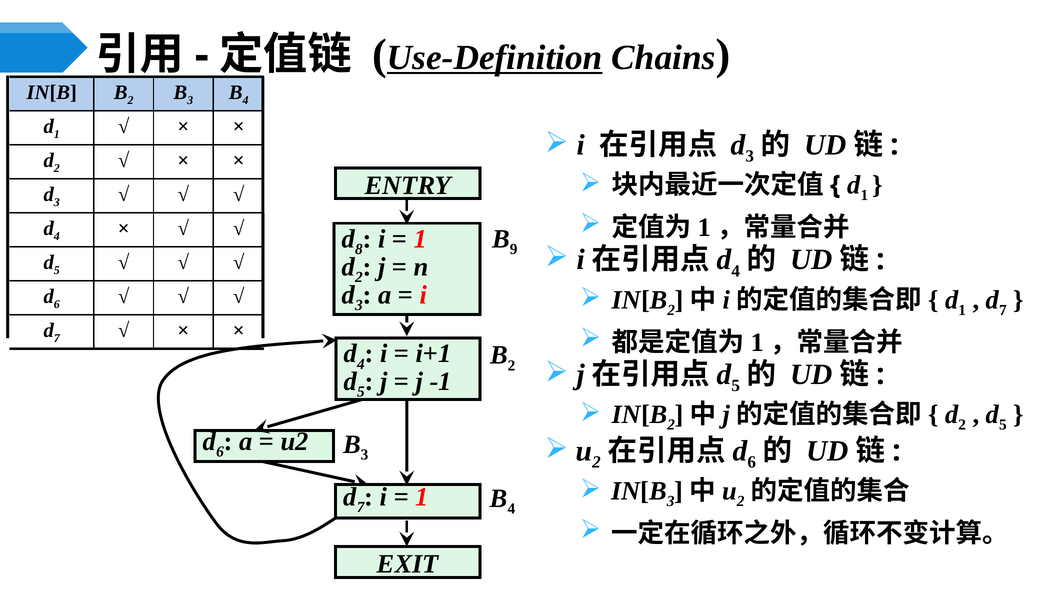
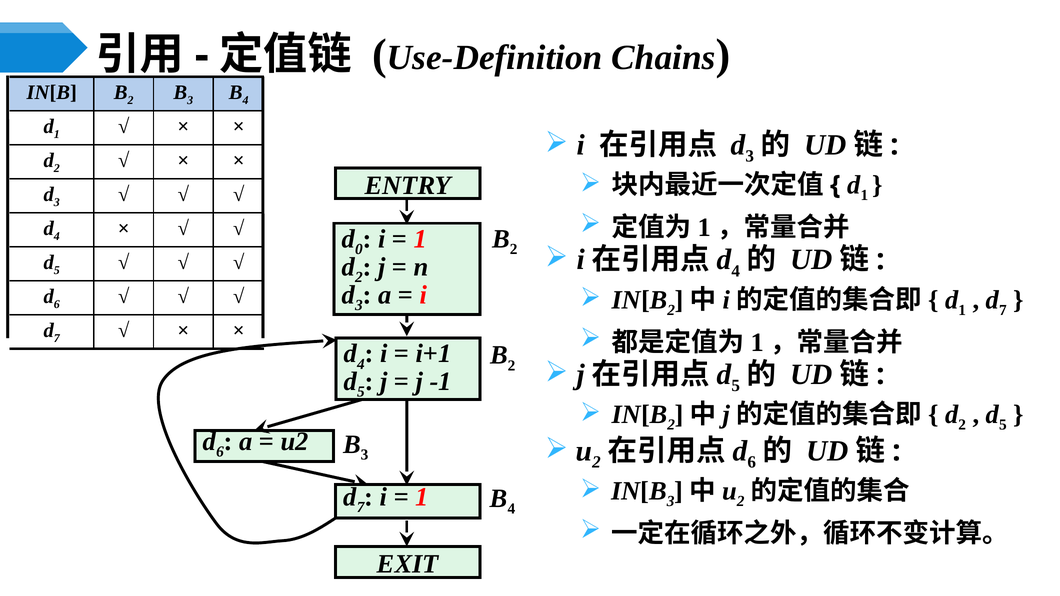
Use-Definition underline: present -> none
9 at (514, 249): 9 -> 2
8: 8 -> 0
